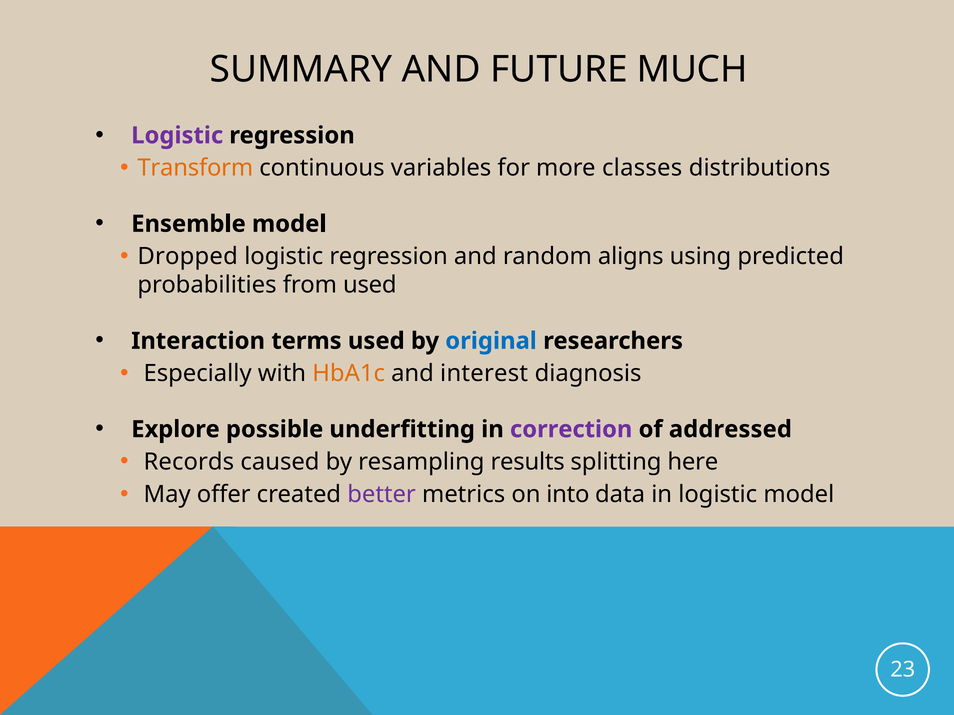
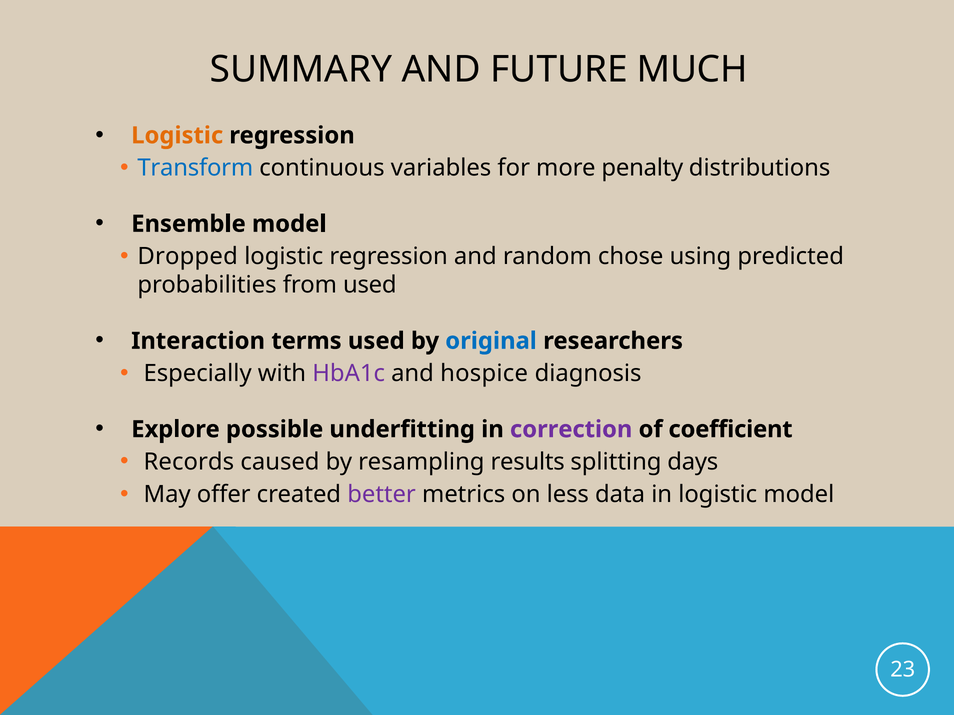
Logistic at (177, 136) colour: purple -> orange
Transform colour: orange -> blue
classes: classes -> penalty
aligns: aligns -> chose
HbA1c colour: orange -> purple
interest: interest -> hospice
addressed: addressed -> coefficient
here: here -> days
into: into -> less
